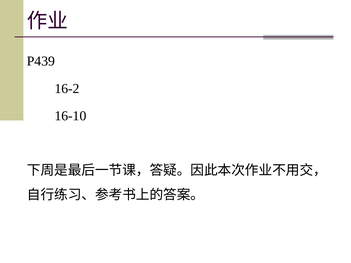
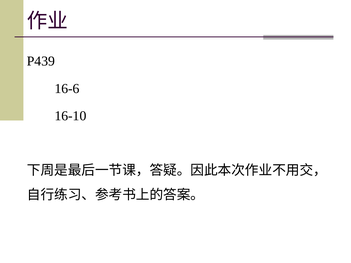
16-2: 16-2 -> 16-6
